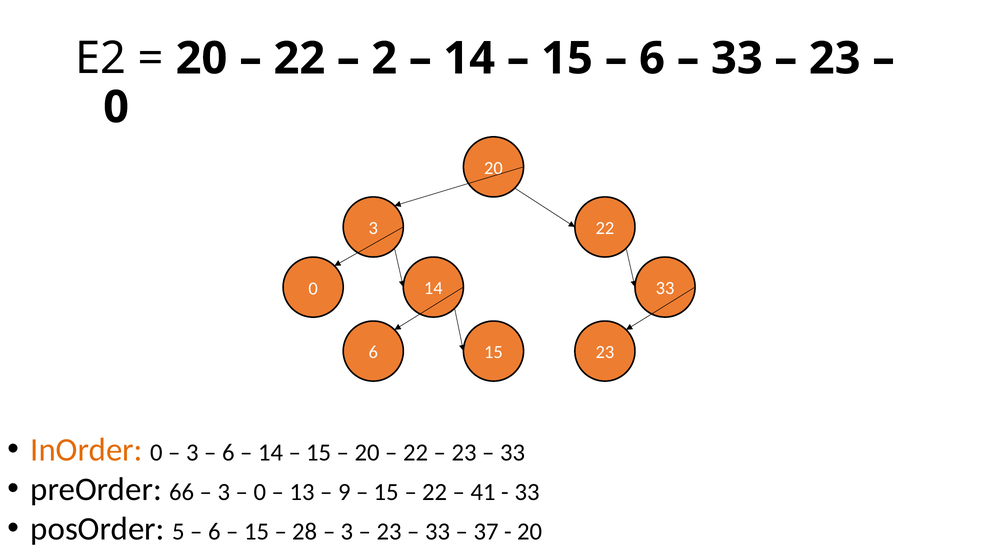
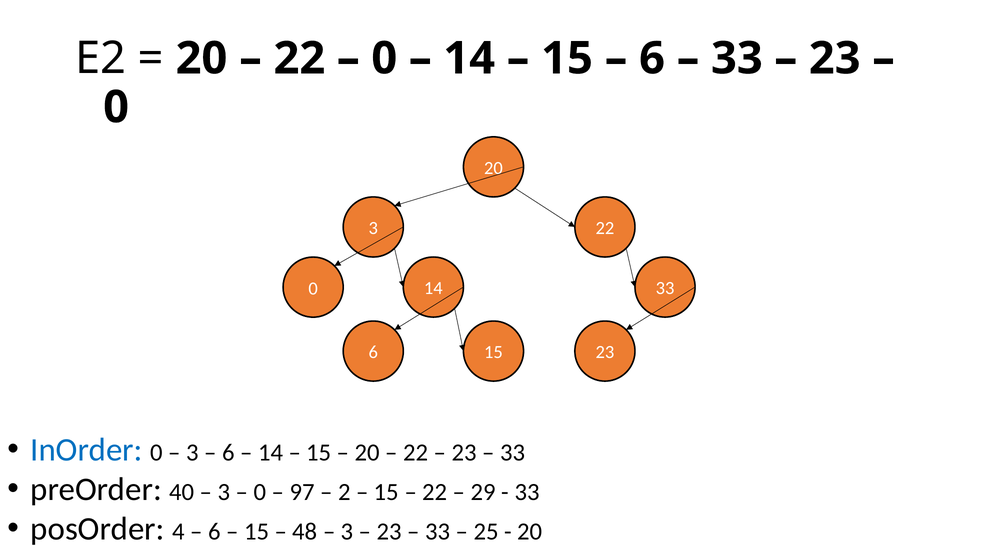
2 at (384, 58): 2 -> 0
InOrder colour: orange -> blue
66: 66 -> 40
13: 13 -> 97
9: 9 -> 2
41: 41 -> 29
5: 5 -> 4
28: 28 -> 48
37: 37 -> 25
